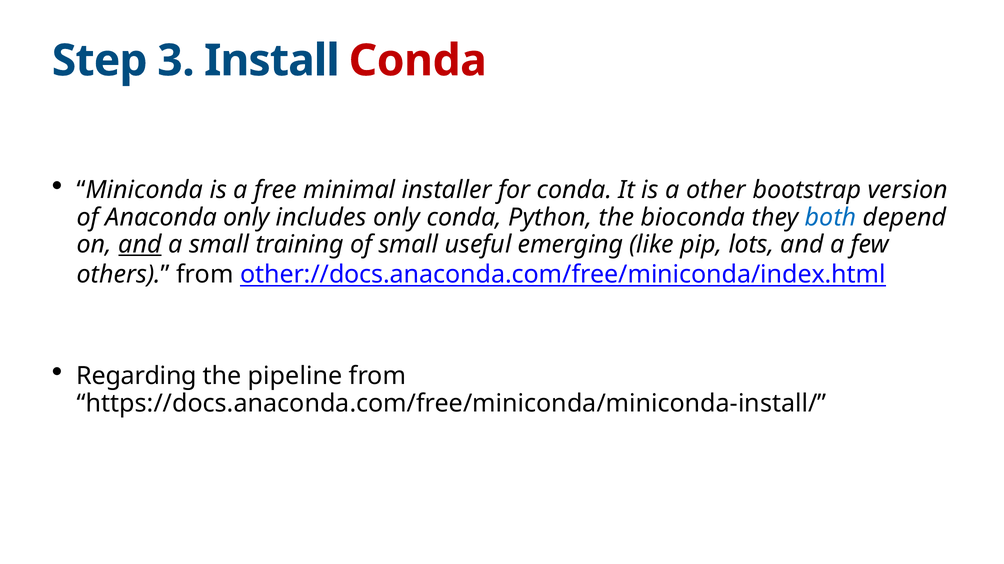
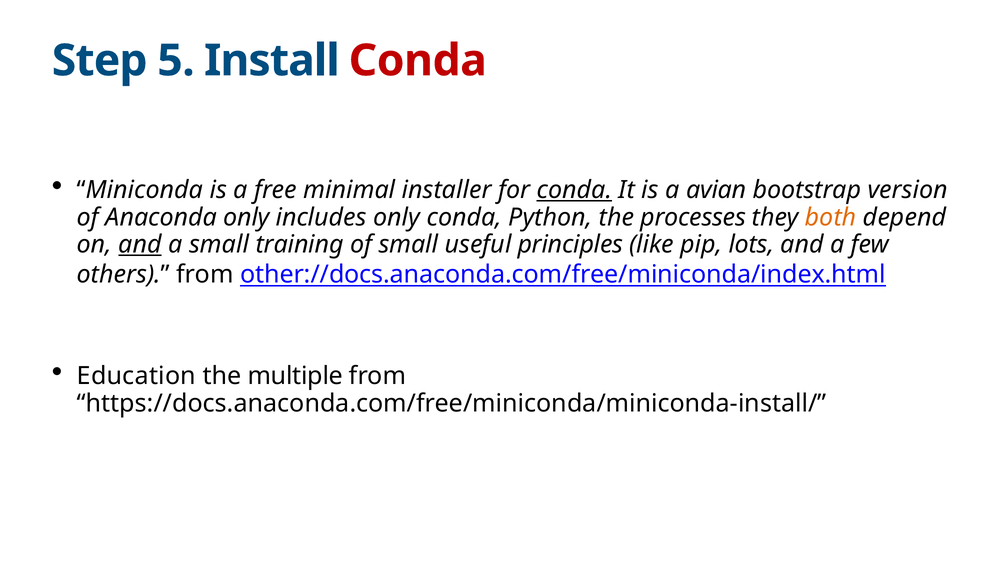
3: 3 -> 5
conda at (574, 190) underline: none -> present
other: other -> avian
bioconda: bioconda -> processes
both colour: blue -> orange
emerging: emerging -> principles
Regarding: Regarding -> Education
pipeline: pipeline -> multiple
